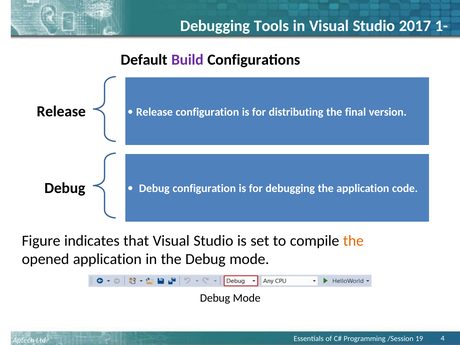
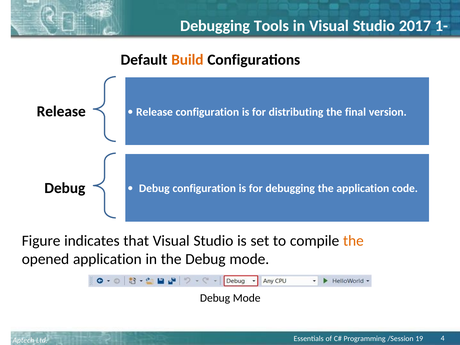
Build colour: purple -> orange
